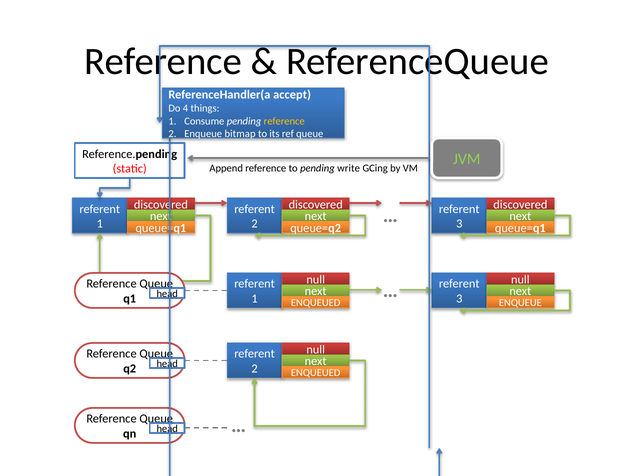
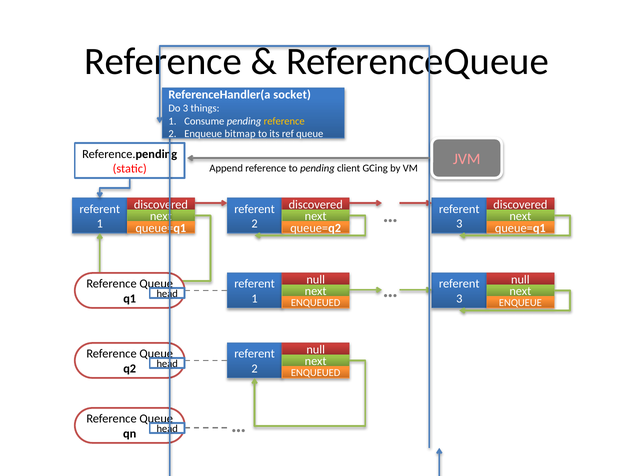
accept: accept -> socket
Do 4: 4 -> 3
JVM colour: light green -> pink
write: write -> client
